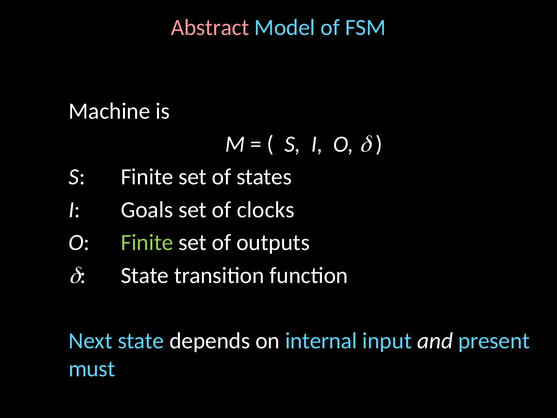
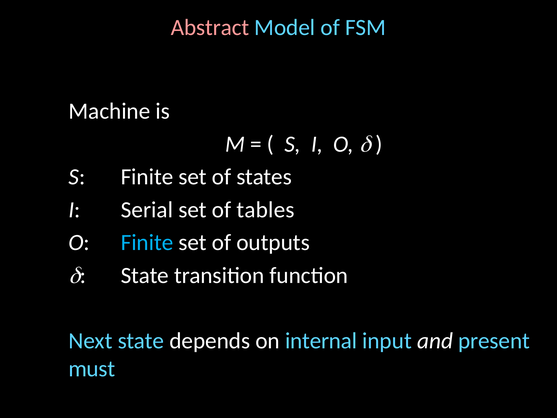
Goals: Goals -> Serial
clocks: clocks -> tables
Finite at (147, 242) colour: light green -> light blue
